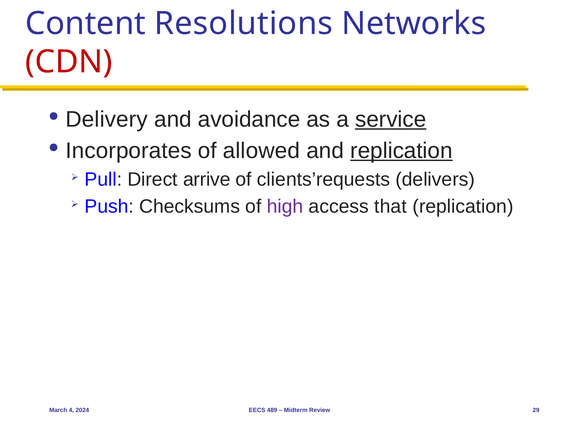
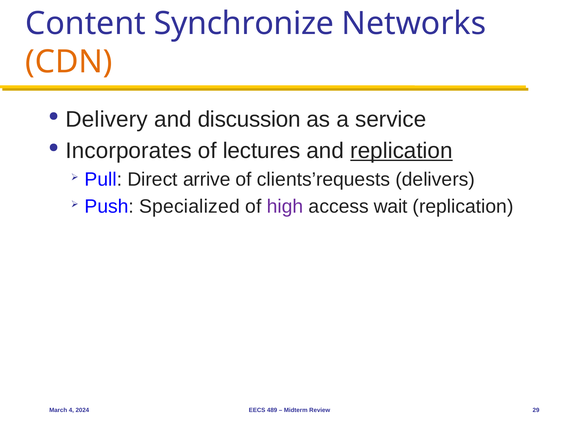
Resolutions: Resolutions -> Synchronize
CDN colour: red -> orange
avoidance: avoidance -> discussion
service underline: present -> none
allowed: allowed -> lectures
Checksums: Checksums -> Specialized
that: that -> wait
